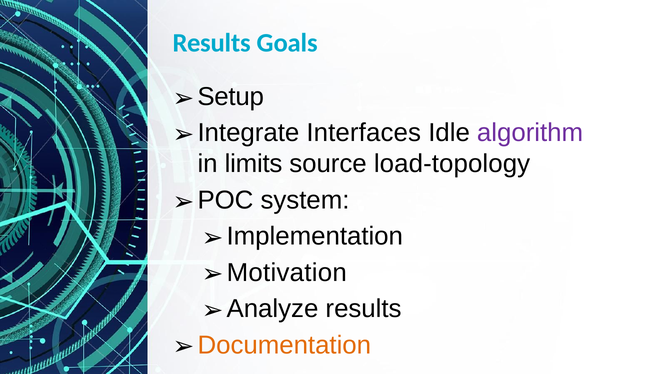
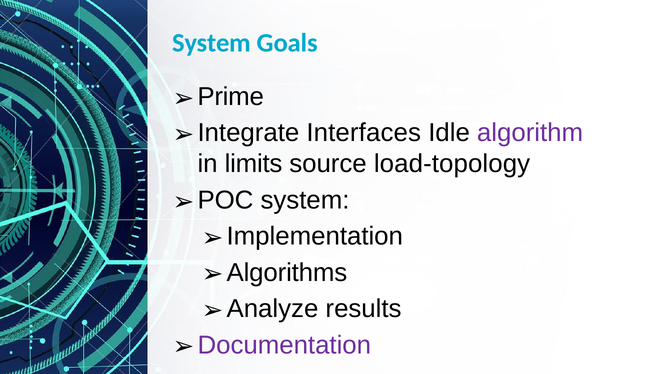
Results at (212, 43): Results -> System
Setup: Setup -> Prime
Motivation: Motivation -> Algorithms
Documentation colour: orange -> purple
